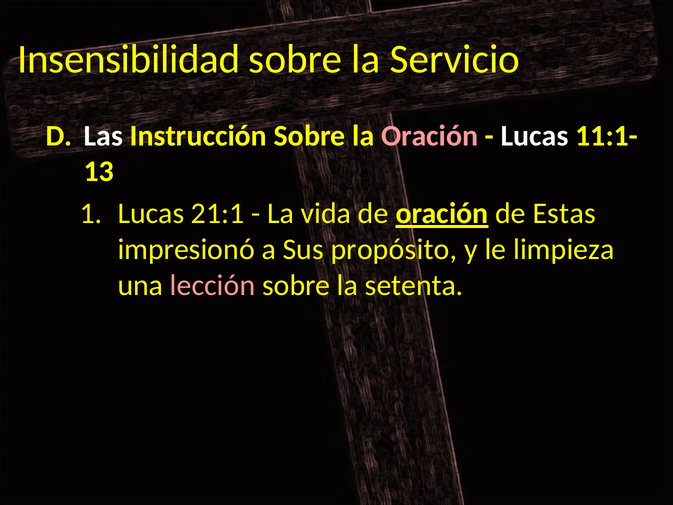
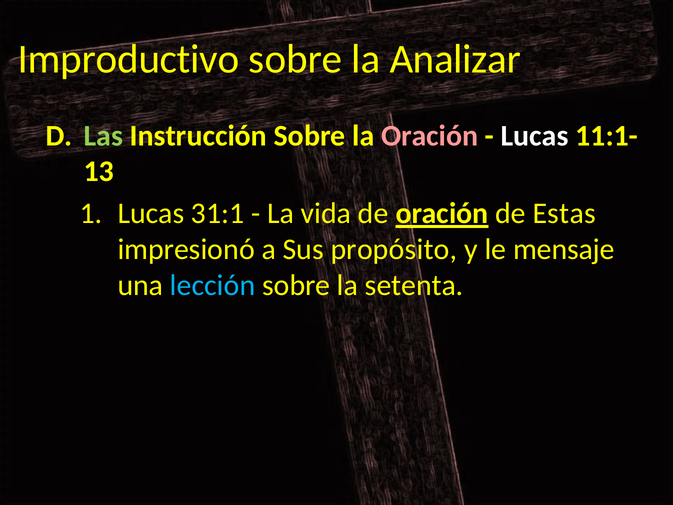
Insensibilidad: Insensibilidad -> Improductivo
Servicio: Servicio -> Analizar
Las colour: white -> light green
21:1: 21:1 -> 31:1
limpieza: limpieza -> mensaje
lección colour: pink -> light blue
